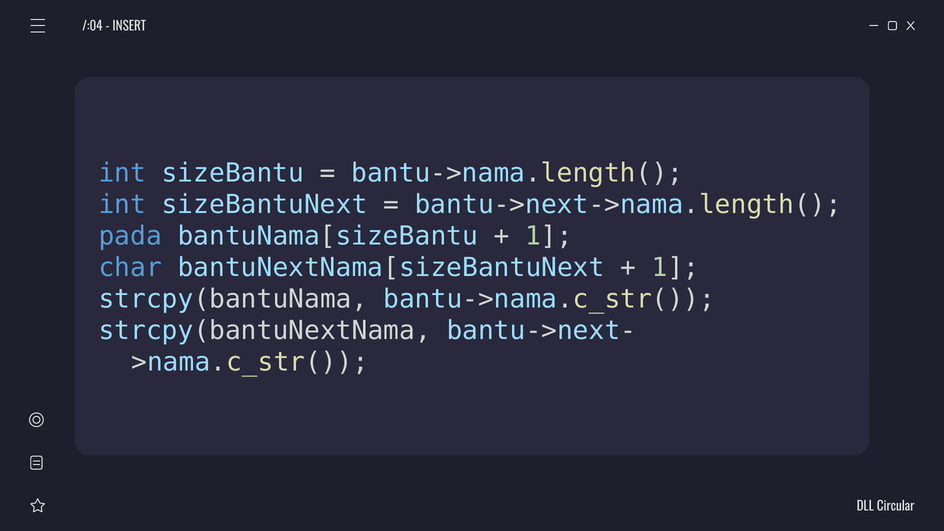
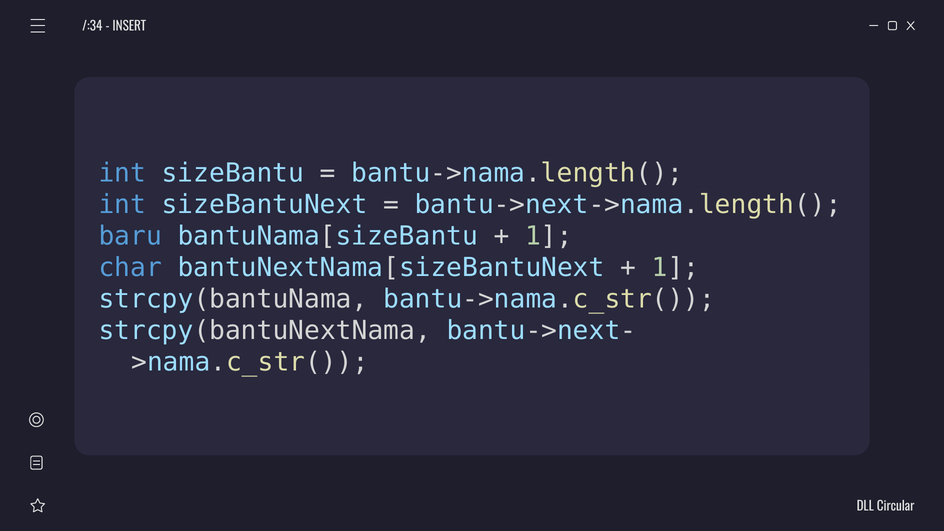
/:04: /:04 -> /:34
pada: pada -> baru
